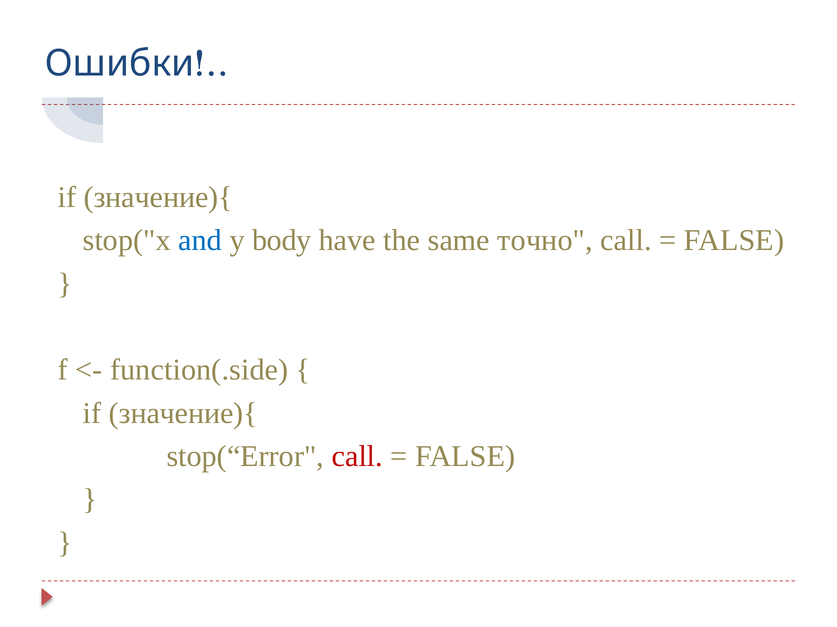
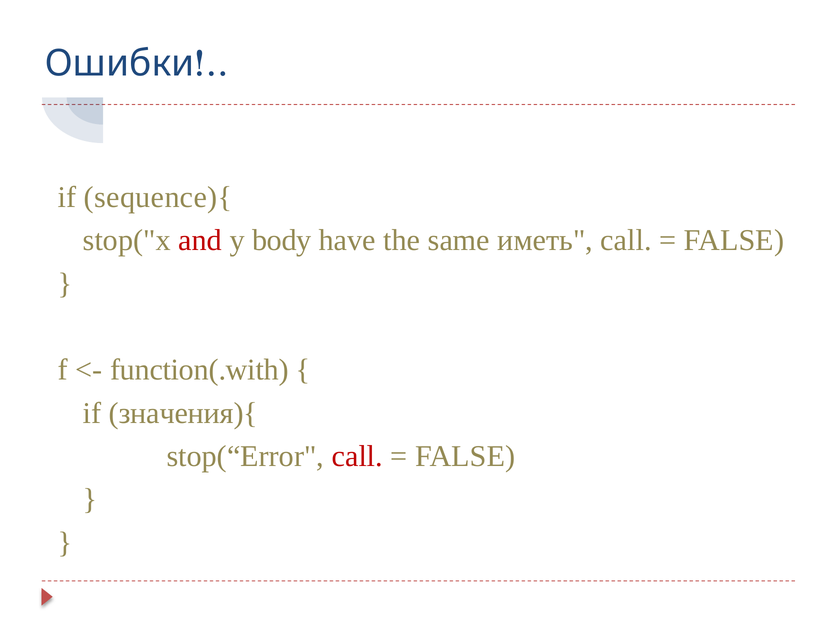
значение){ at (158, 197): значение){ -> sequence){
and colour: blue -> red
точно: точно -> иметь
function(.side: function(.side -> function(.with
значение){ at (183, 414): значение){ -> значения){
